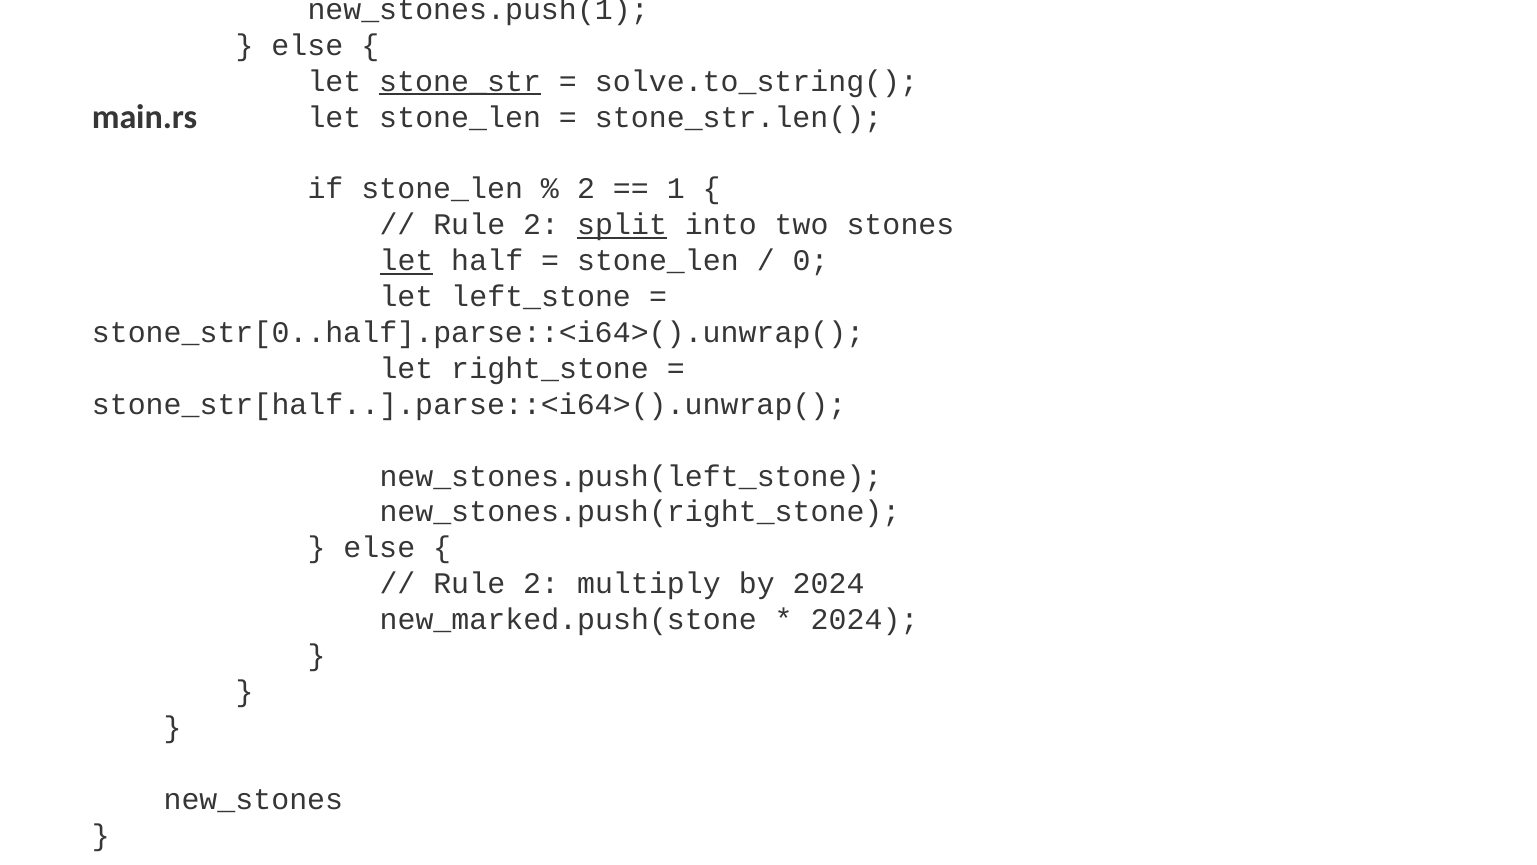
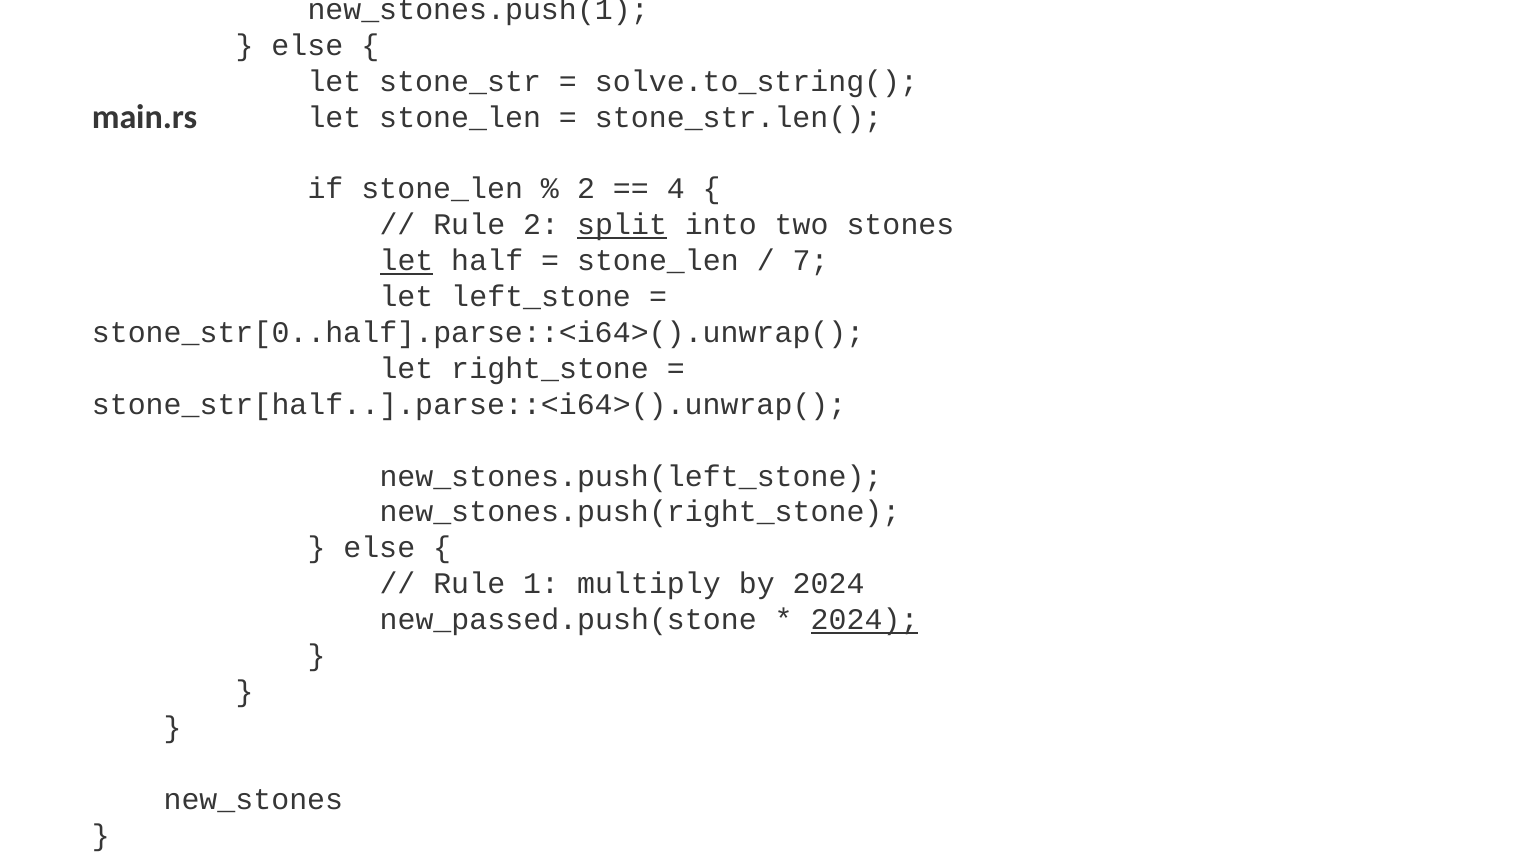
stone_str underline: present -> none
1 at (676, 189): 1 -> 4
0 at (811, 261): 0 -> 7
2 at (541, 584): 2 -> 1
new_marked.push(stone: new_marked.push(stone -> new_passed.push(stone
2024 at (865, 619) underline: none -> present
